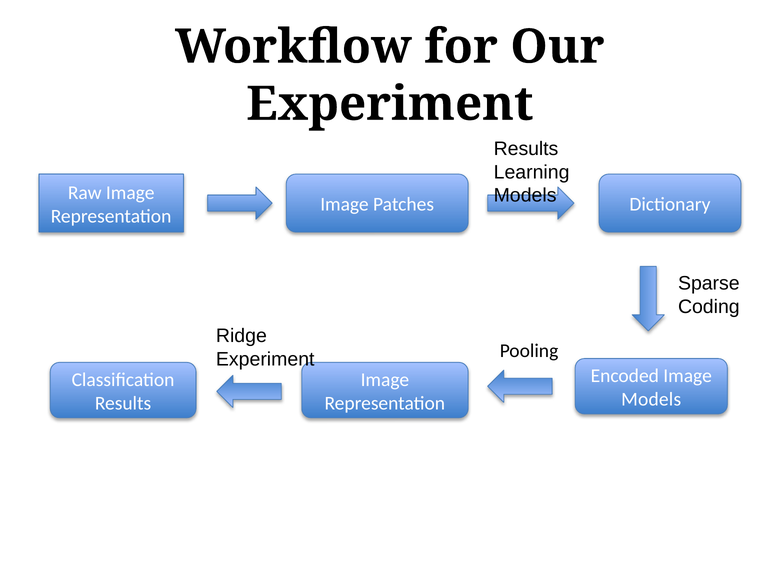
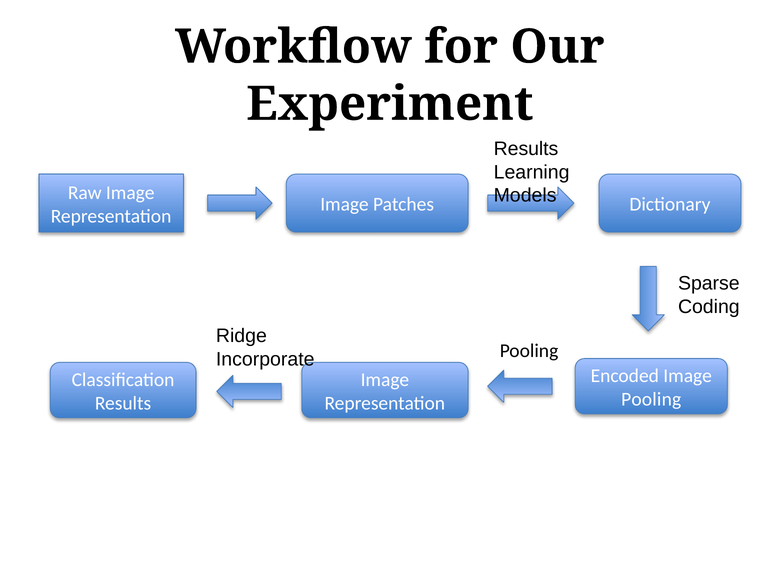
Experiment at (265, 359): Experiment -> Incorporate
Models at (651, 399): Models -> Pooling
